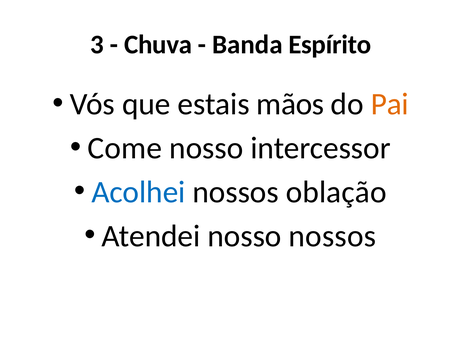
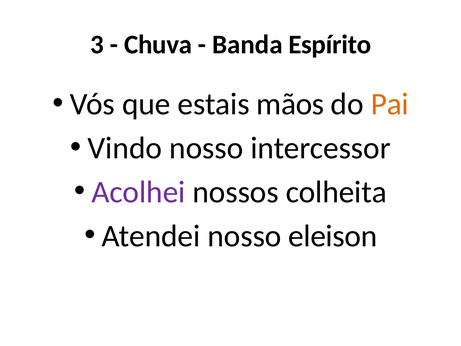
Come: Come -> Vindo
Acolhei colour: blue -> purple
oblação: oblação -> colheita
nosso nossos: nossos -> eleison
